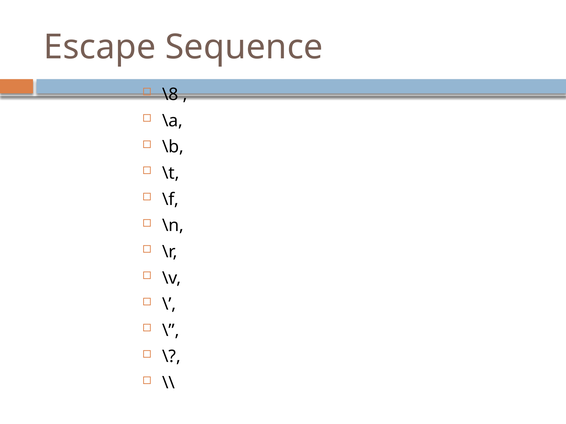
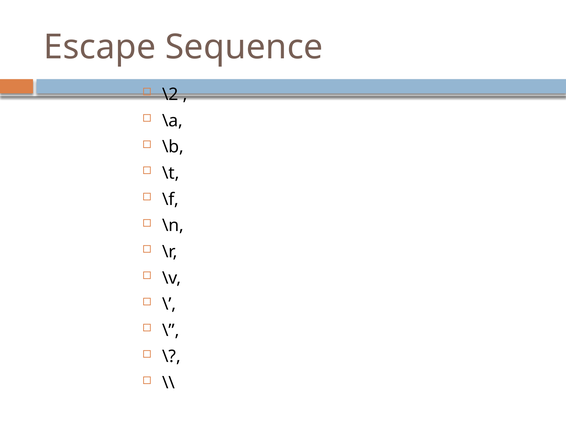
\8: \8 -> \2
